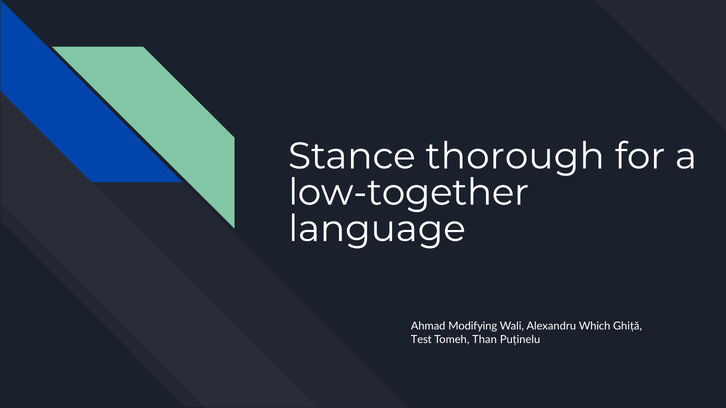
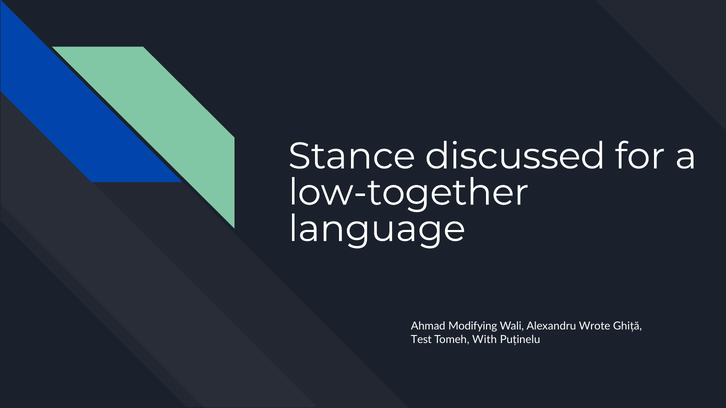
thorough: thorough -> discussed
Which: Which -> Wrote
Than: Than -> With
